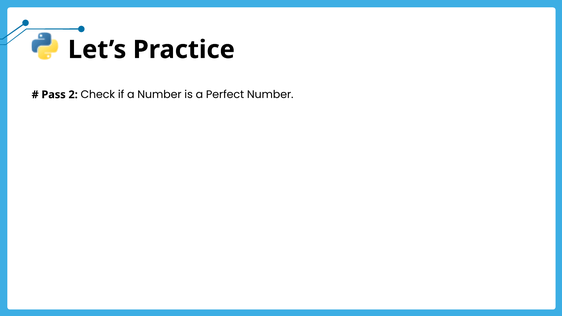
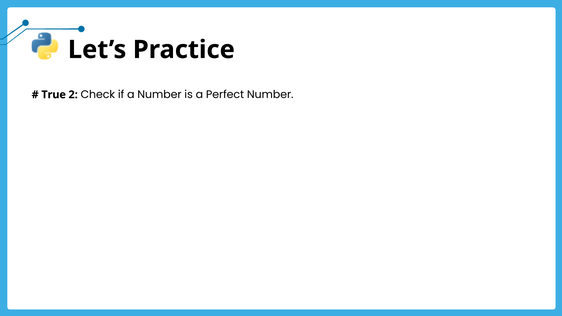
Pass: Pass -> True
